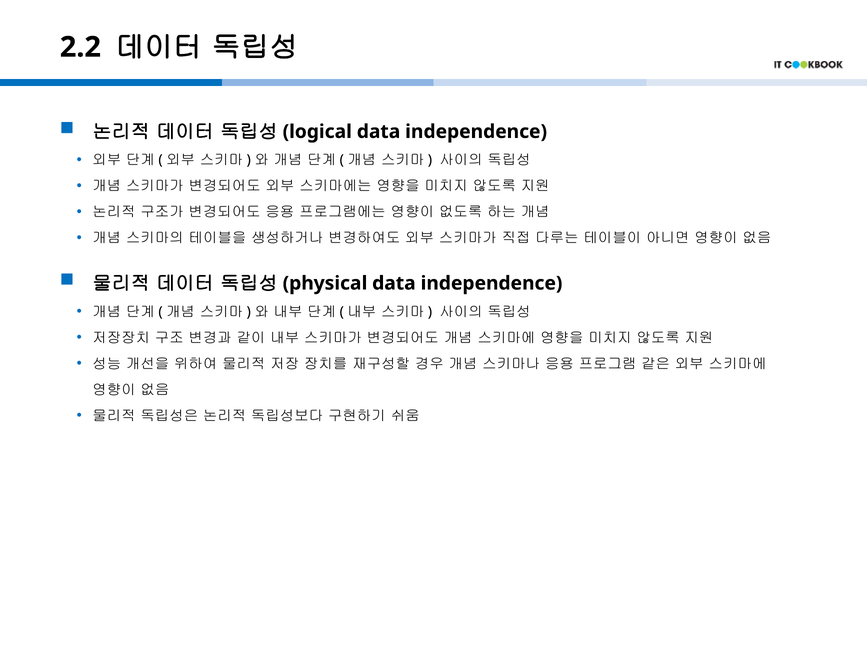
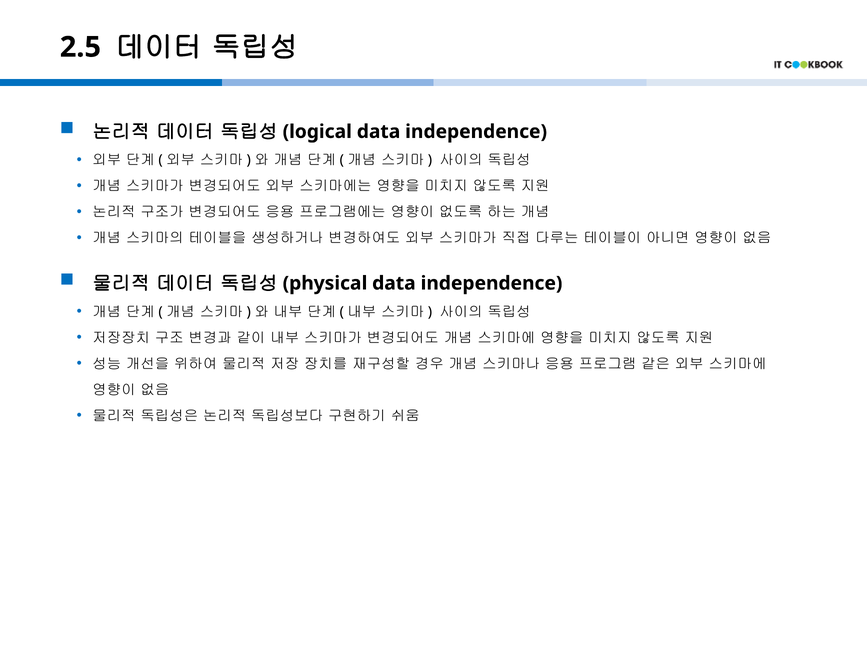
2.2: 2.2 -> 2.5
